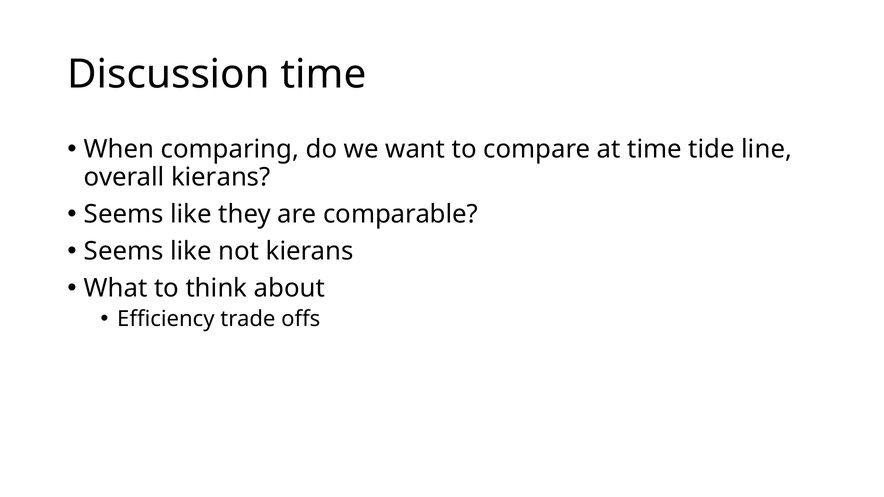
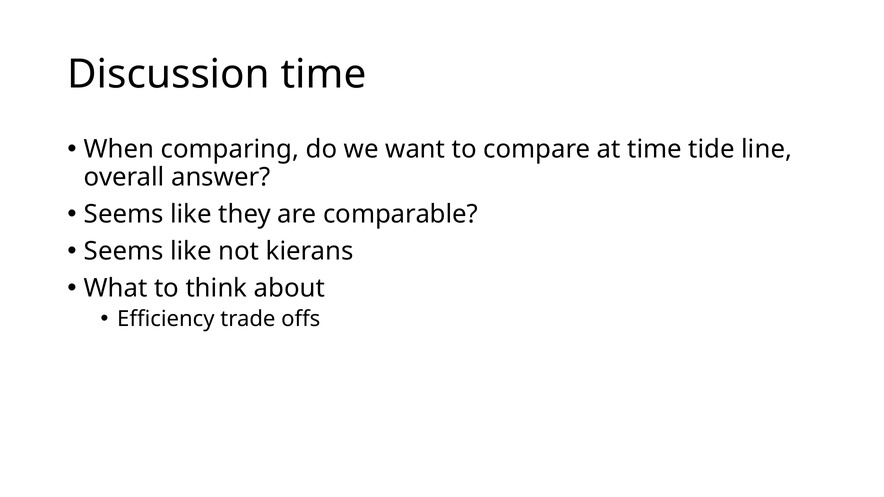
overall kierans: kierans -> answer
